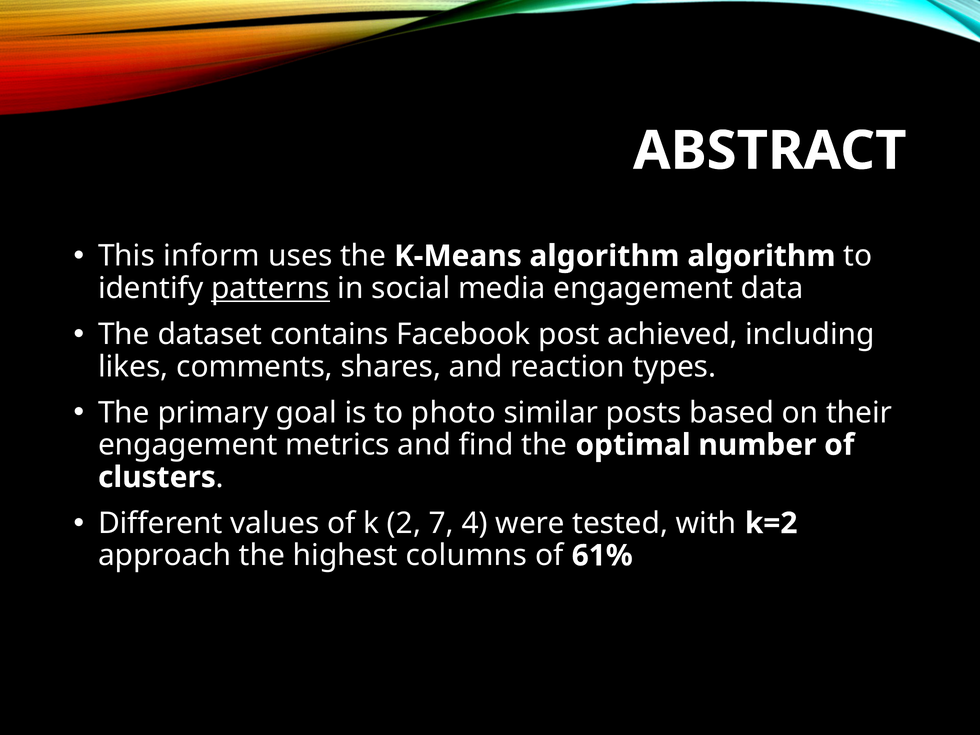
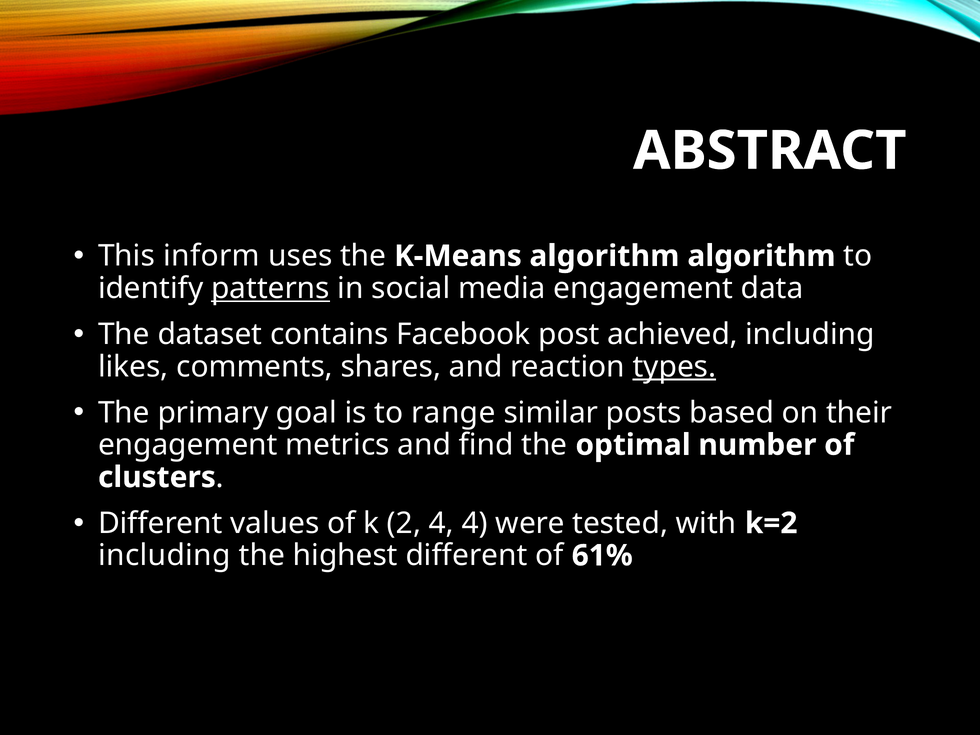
types underline: none -> present
photo: photo -> range
2 7: 7 -> 4
approach at (165, 556): approach -> including
highest columns: columns -> different
